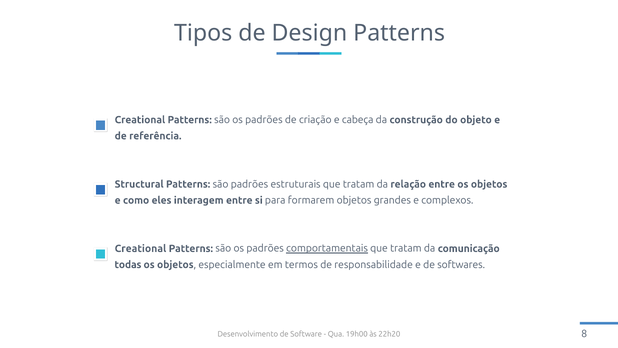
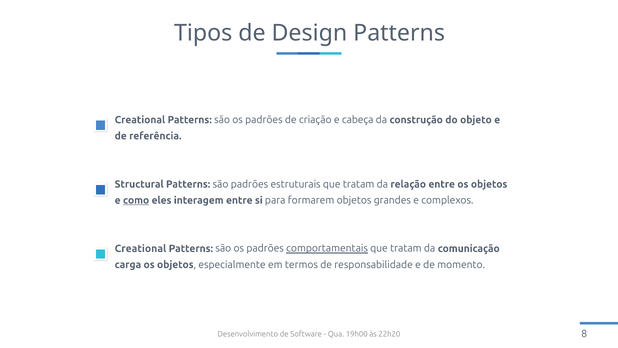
como underline: none -> present
todas: todas -> carga
softwares: softwares -> momento
